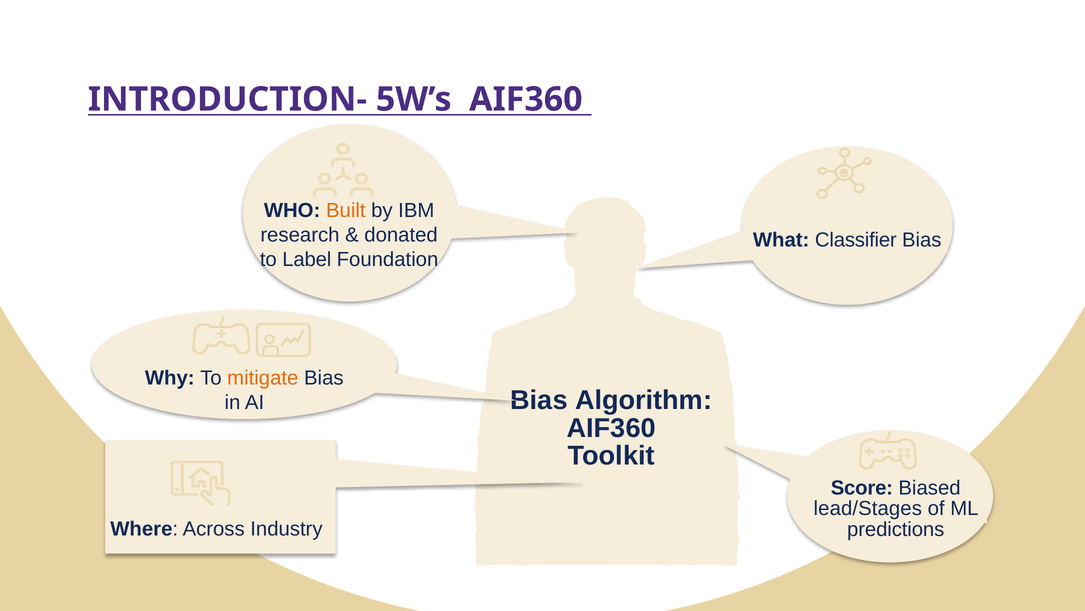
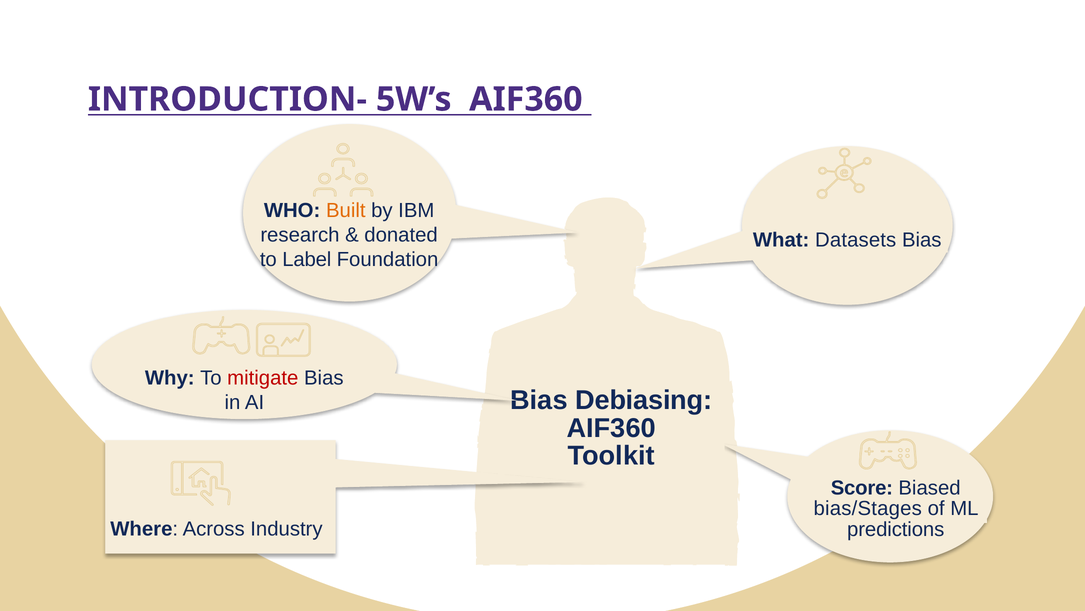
Classifier: Classifier -> Datasets
mitigate colour: orange -> red
Algorithm: Algorithm -> Debiasing
lead/Stages: lead/Stages -> bias/Stages
